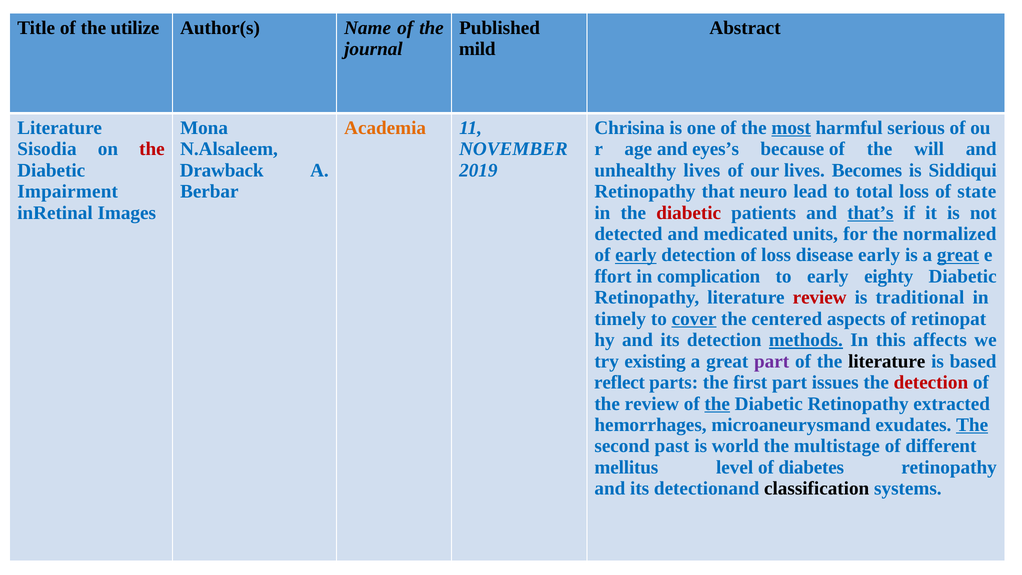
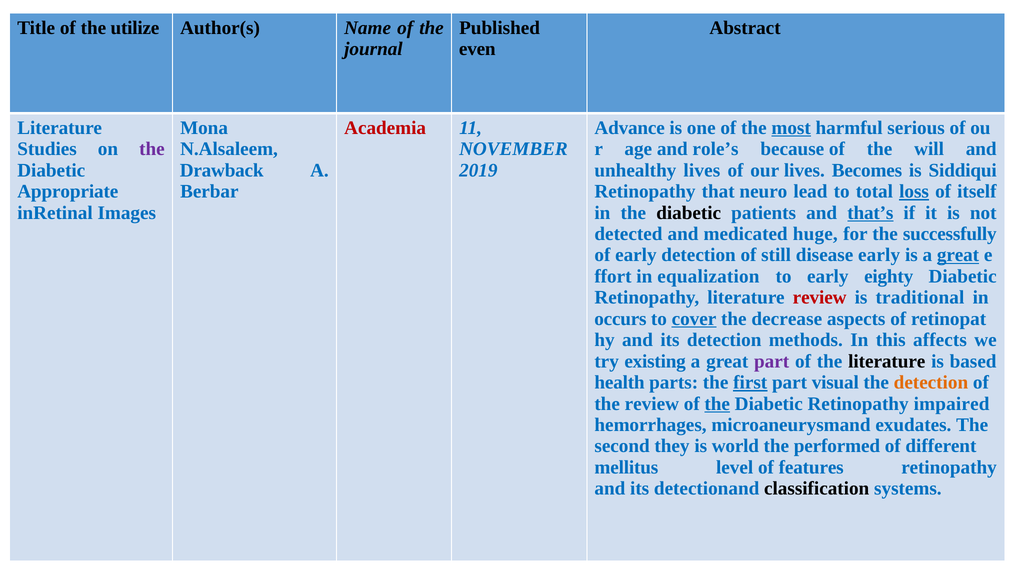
mild: mild -> even
Academia colour: orange -> red
Chrisina: Chrisina -> Advance
Sisodia: Sisodia -> Studies
the at (152, 149) colour: red -> purple
eyes’s: eyes’s -> role’s
Impairment: Impairment -> Appropriate
loss at (914, 191) underline: none -> present
state: state -> itself
diabetic at (689, 213) colour: red -> black
units: units -> huge
normalized: normalized -> successfully
early at (636, 255) underline: present -> none
of loss: loss -> still
complication: complication -> equalization
timely: timely -> occurs
centered: centered -> decrease
methods underline: present -> none
reflect: reflect -> health
first underline: none -> present
issues: issues -> visual
detection at (931, 382) colour: red -> orange
extracted: extracted -> impaired
The at (972, 425) underline: present -> none
past: past -> they
multistage: multistage -> performed
diabetes: diabetes -> features
